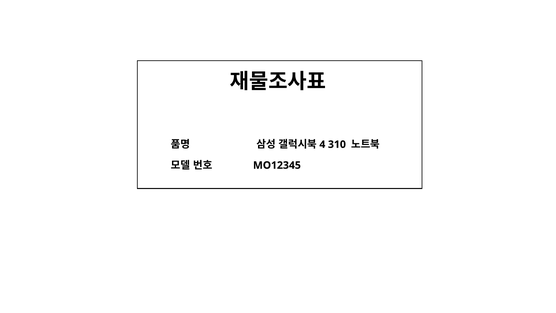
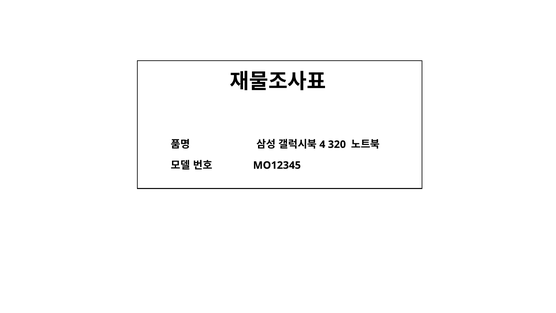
310: 310 -> 320
